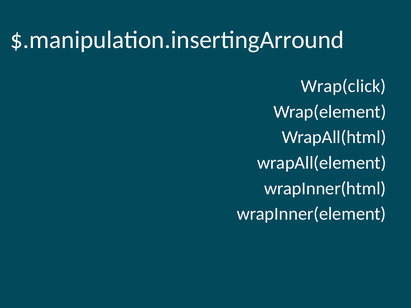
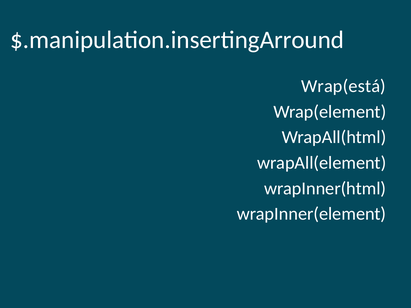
Wrap(click: Wrap(click -> Wrap(está
